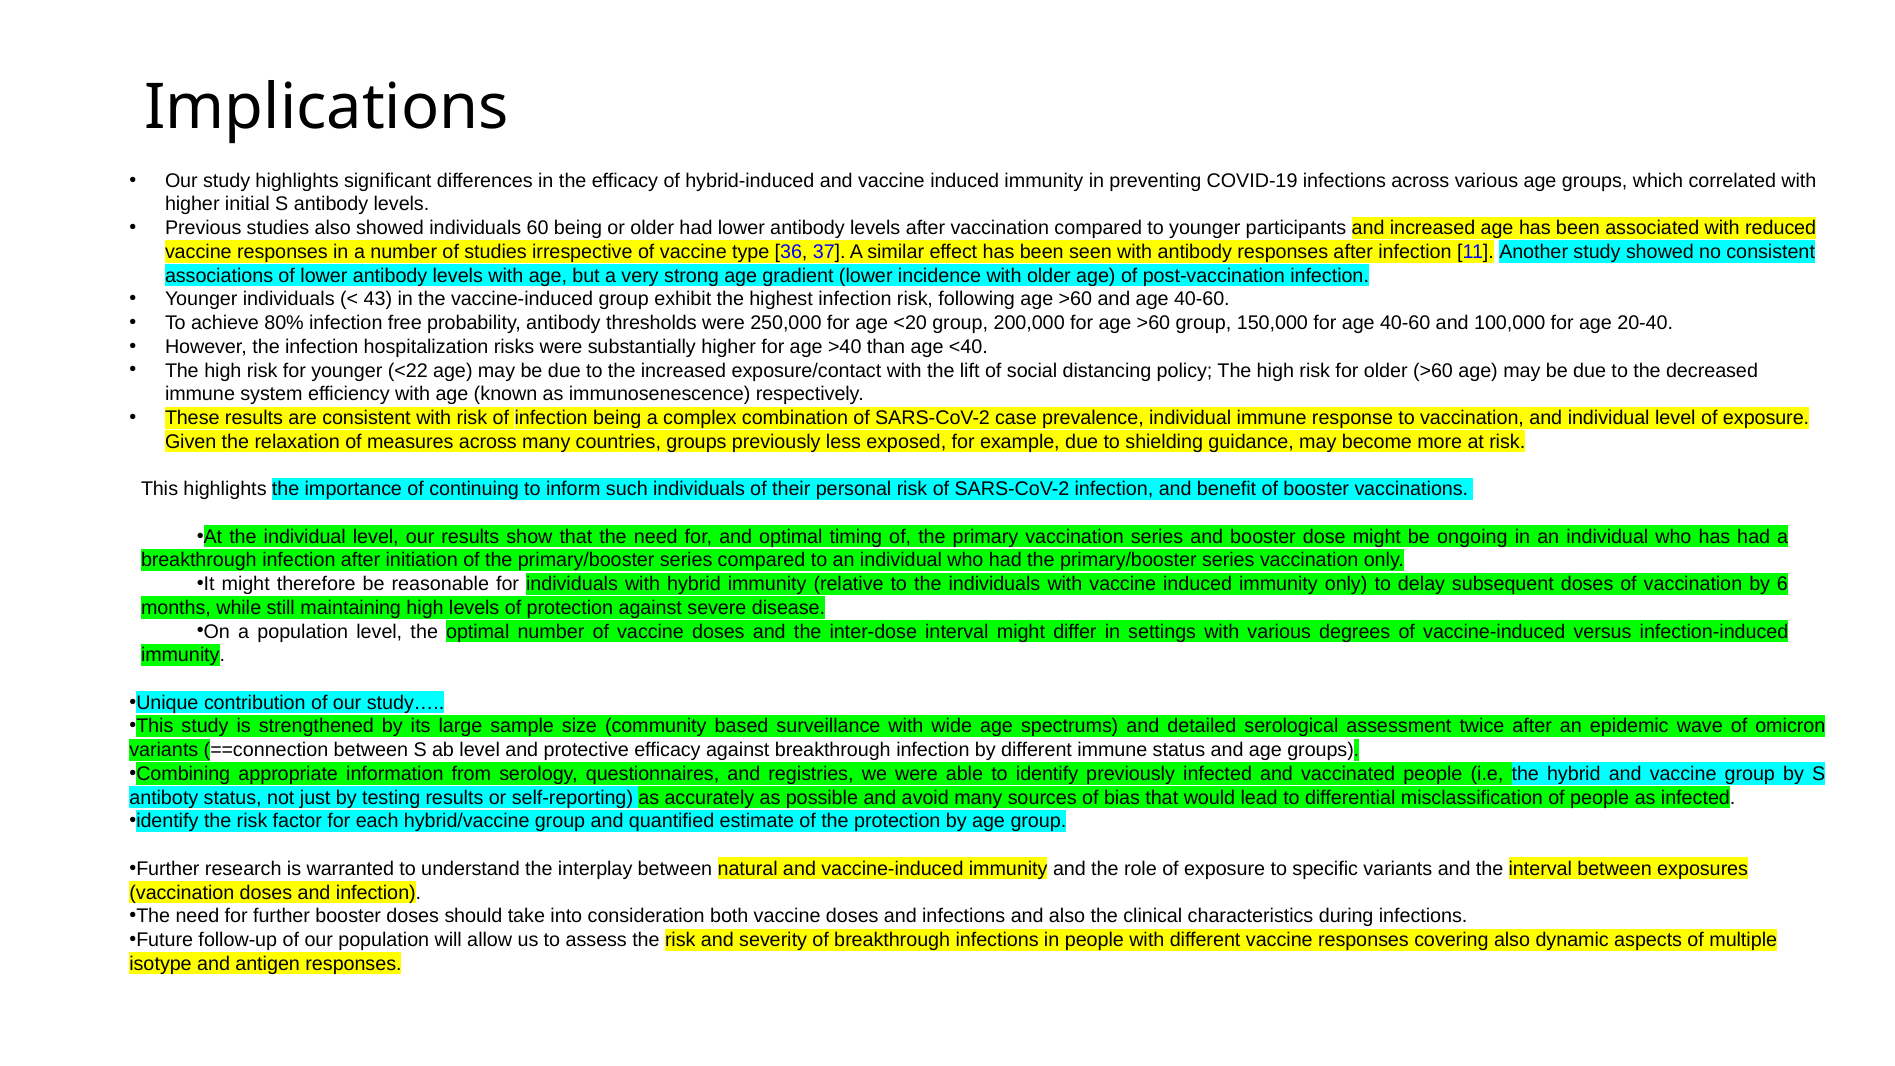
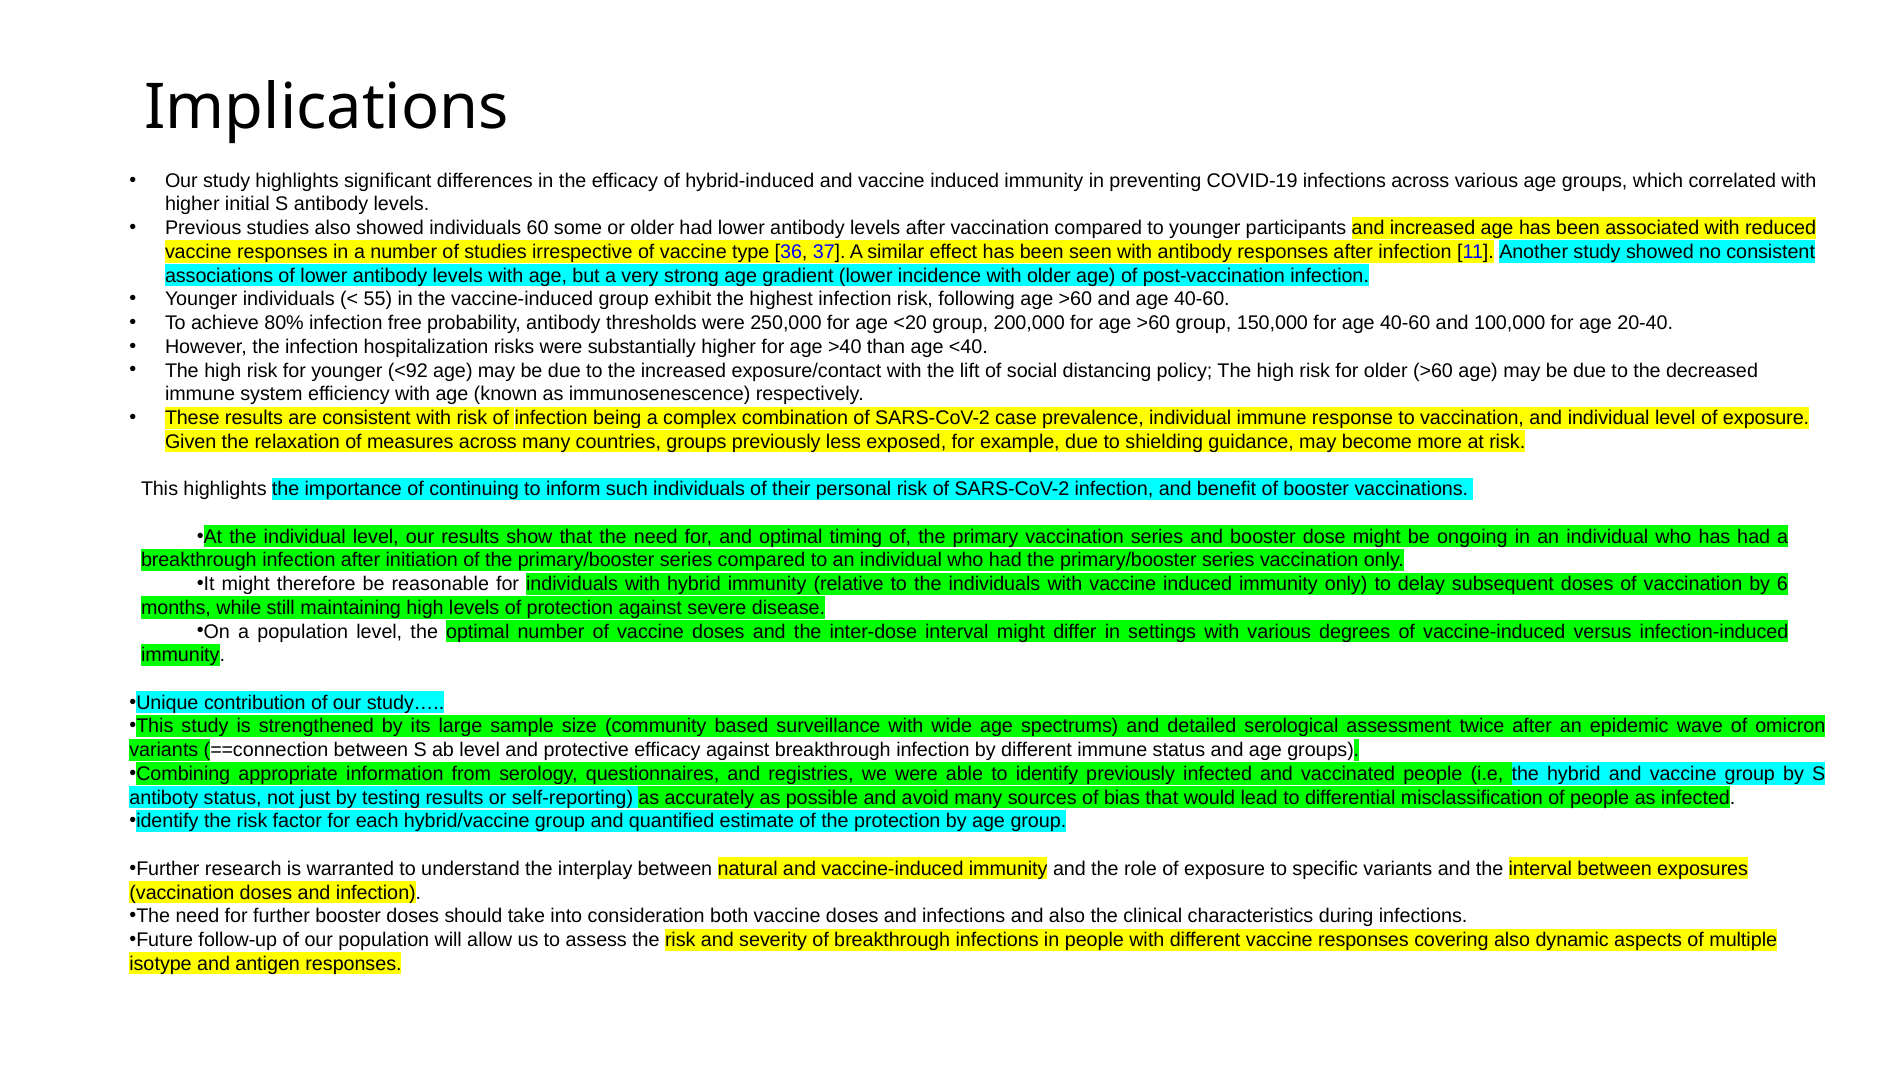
60 being: being -> some
43: 43 -> 55
<22: <22 -> <92
